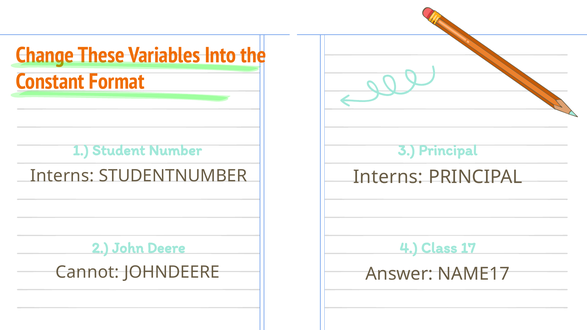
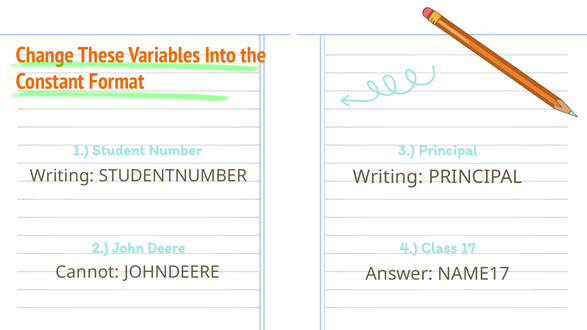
Interns at (62, 176): Interns -> Writing
STUDENTNUMBER Interns: Interns -> Writing
